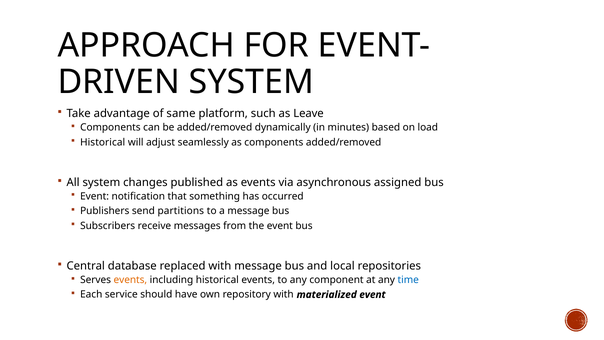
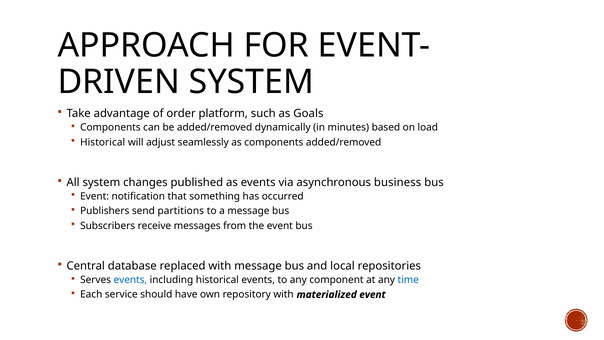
same: same -> order
Leave: Leave -> Goals
assigned: assigned -> business
events at (130, 280) colour: orange -> blue
